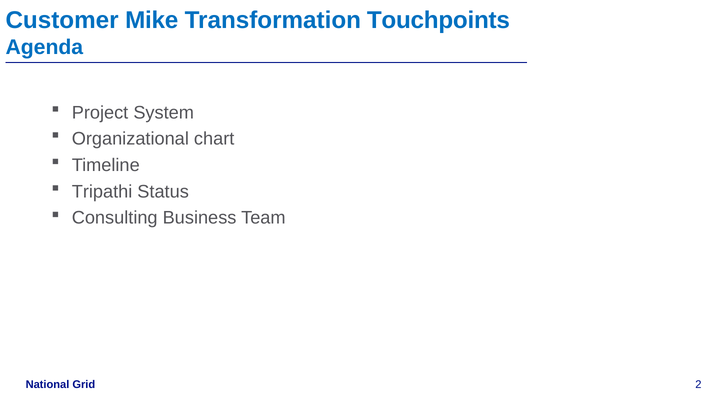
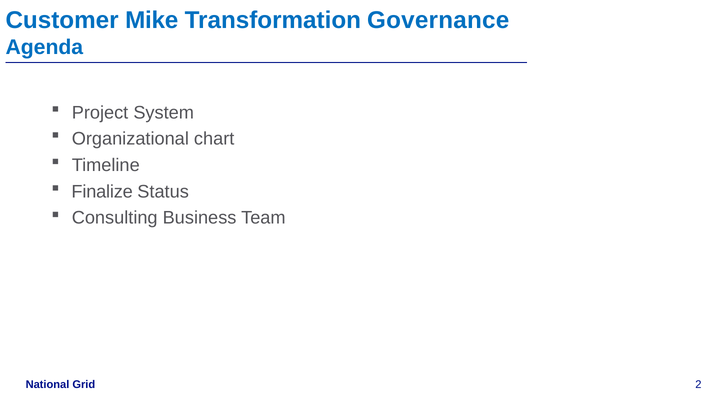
Touchpoints: Touchpoints -> Governance
Tripathi: Tripathi -> Finalize
